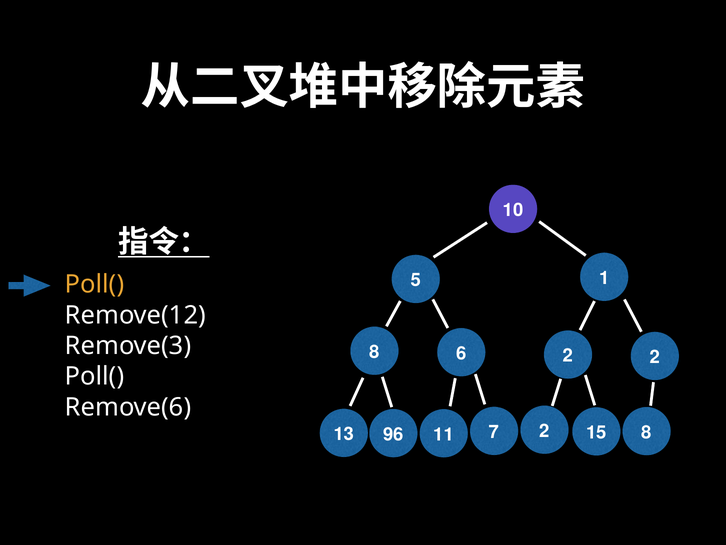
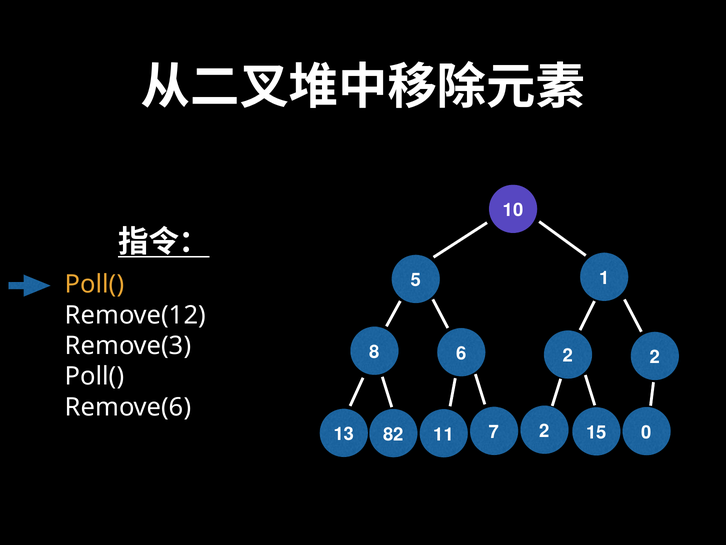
15 8: 8 -> 0
96: 96 -> 82
